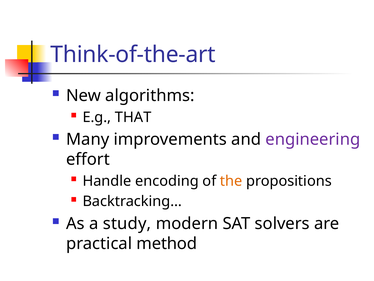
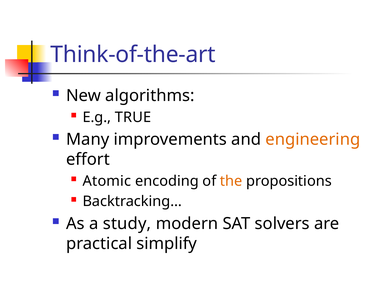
THAT: THAT -> TRUE
engineering colour: purple -> orange
Handle: Handle -> Atomic
method: method -> simplify
